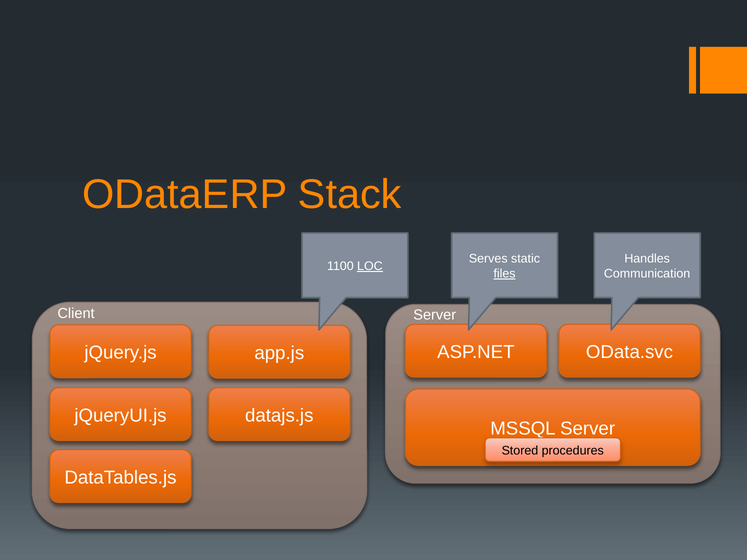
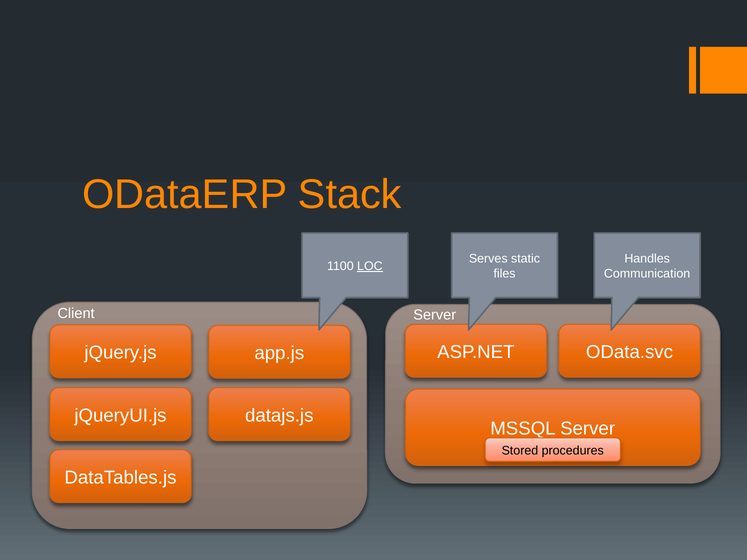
files underline: present -> none
